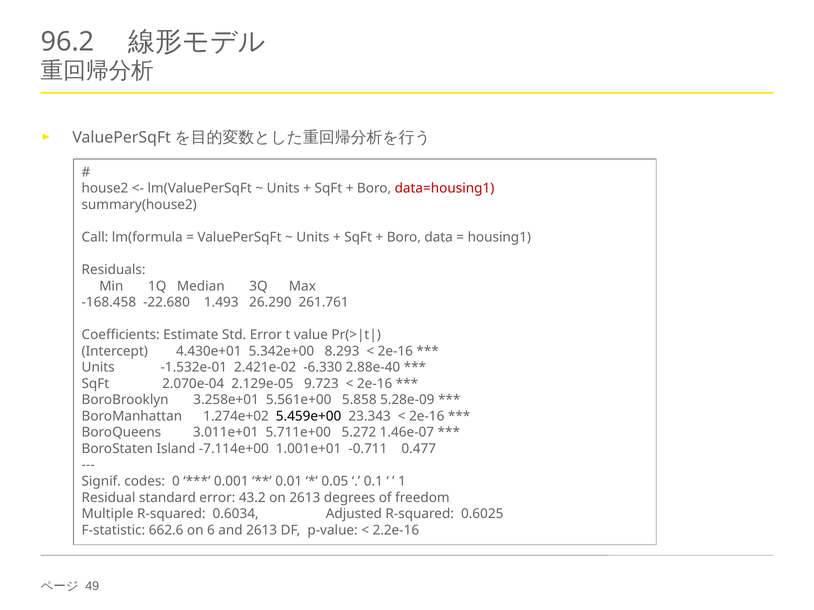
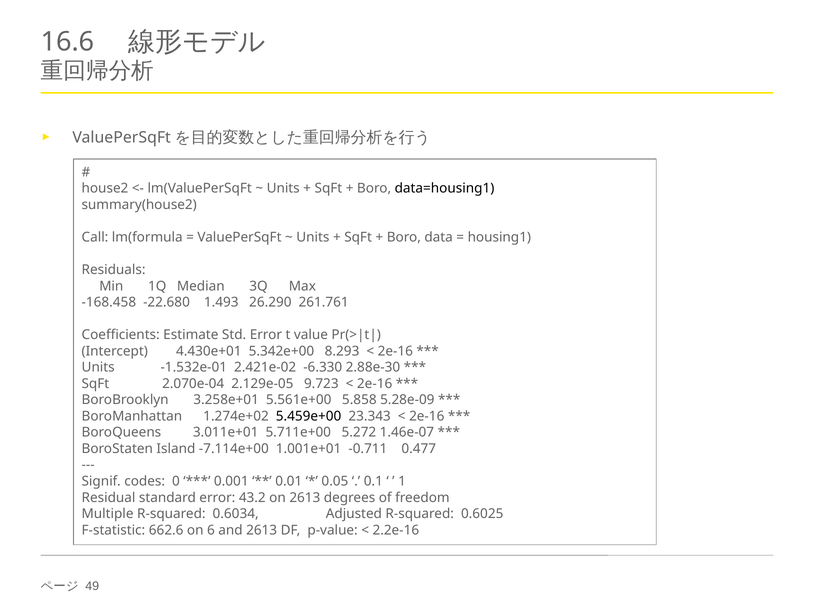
96.2: 96.2 -> 16.6
data=housing1 colour: red -> black
2.88e-40: 2.88e-40 -> 2.88e-30
